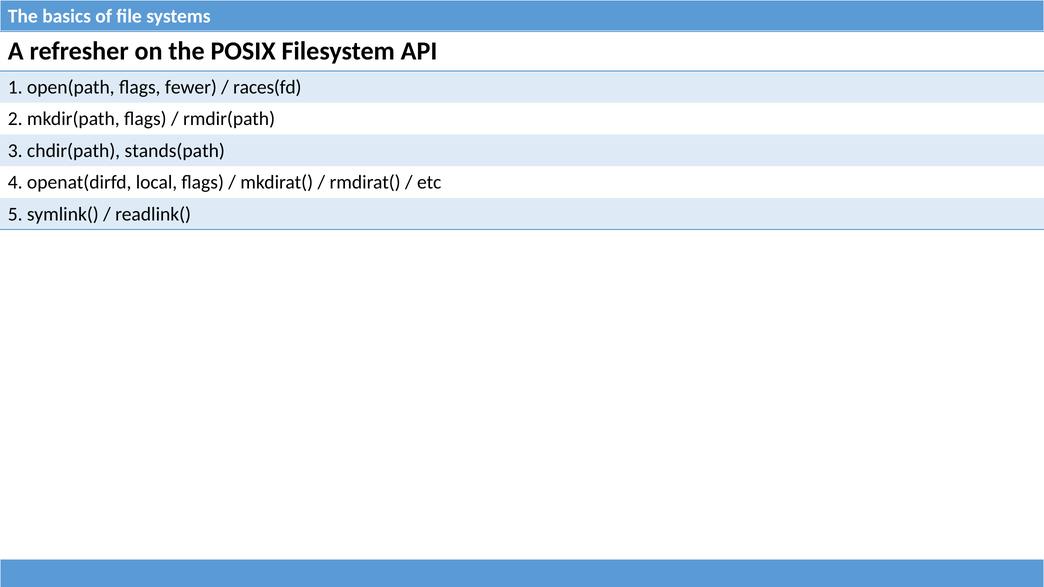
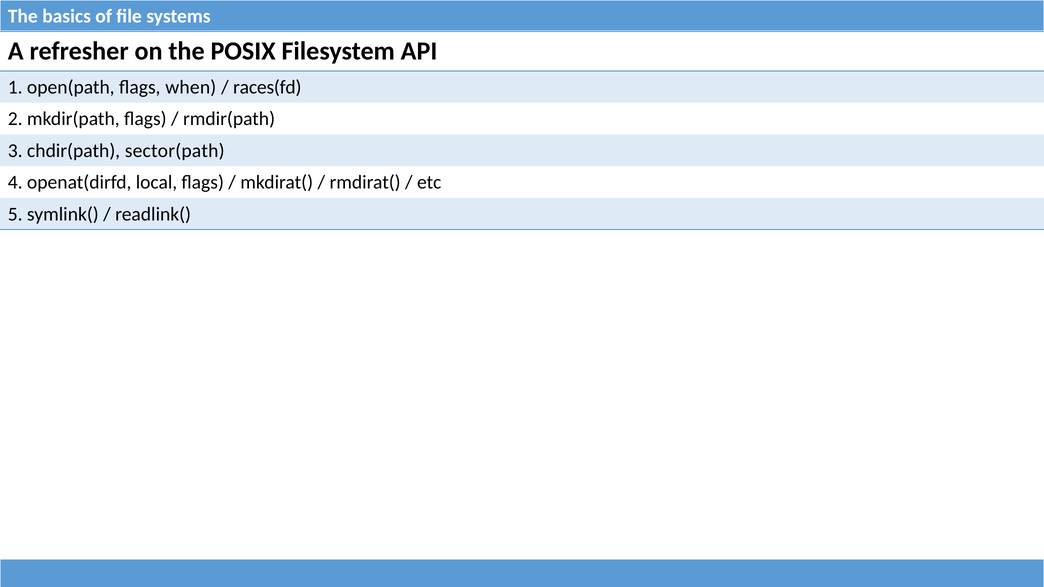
fewer: fewer -> when
stands(path: stands(path -> sector(path
